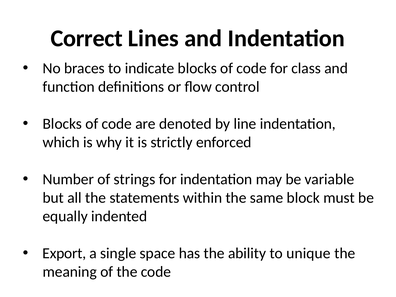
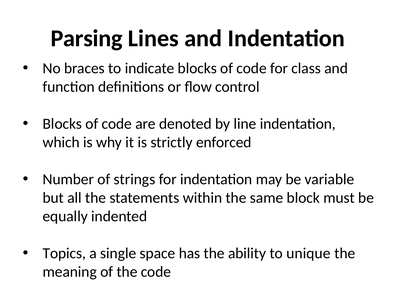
Correct: Correct -> Parsing
Export: Export -> Topics
